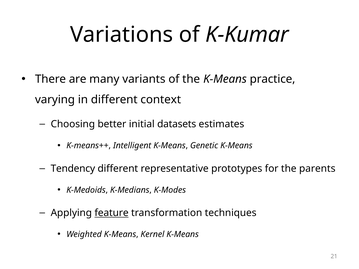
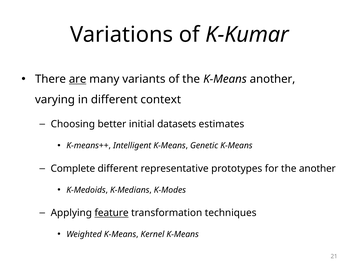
are underline: none -> present
K-Means practice: practice -> another
Tendency: Tendency -> Complete
the parents: parents -> another
